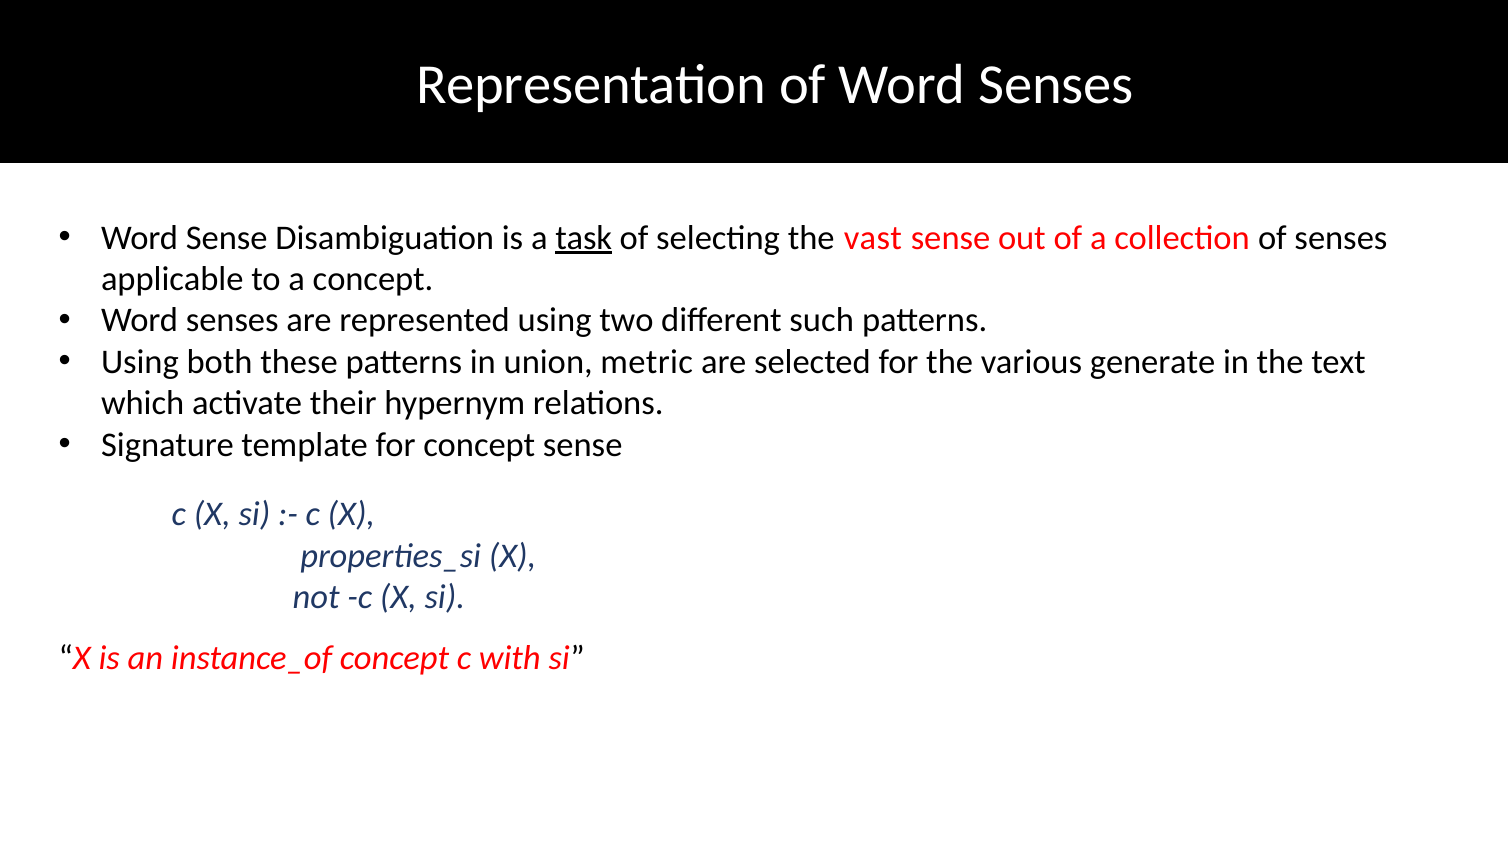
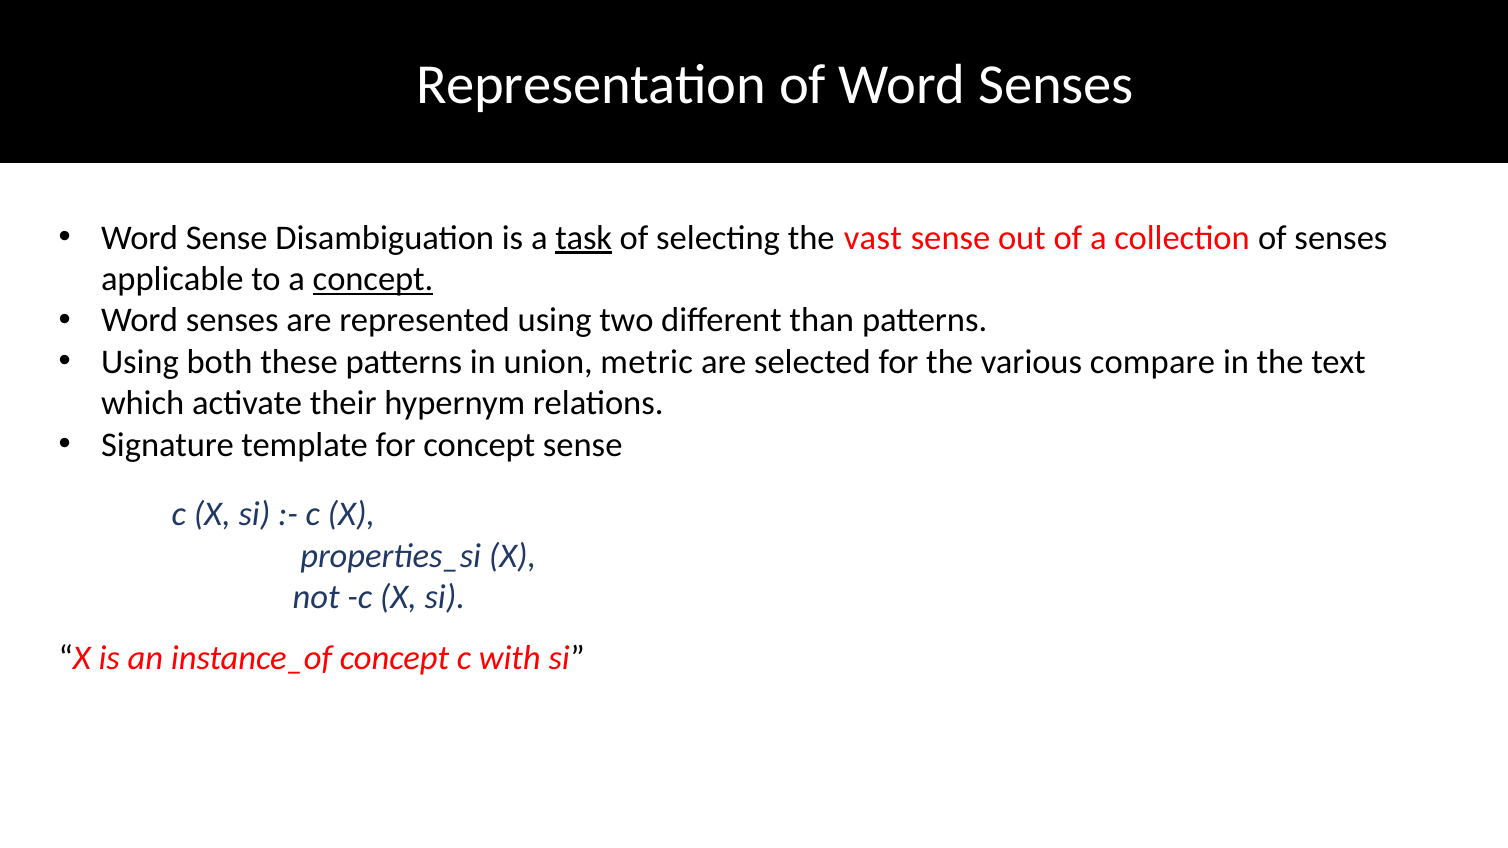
concept at (373, 279) underline: none -> present
such: such -> than
generate: generate -> compare
